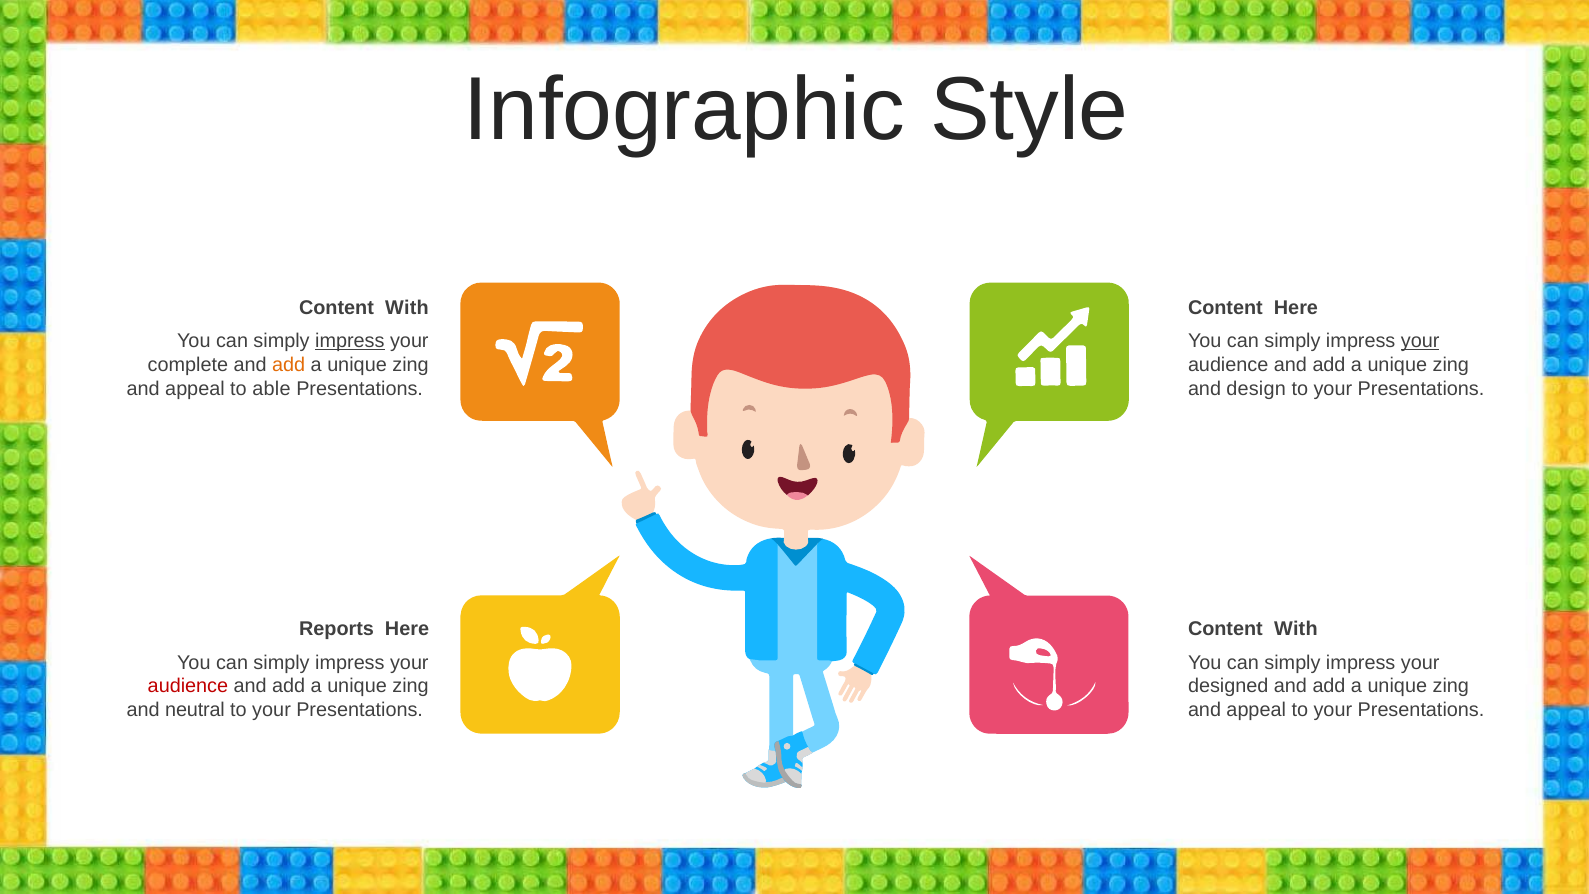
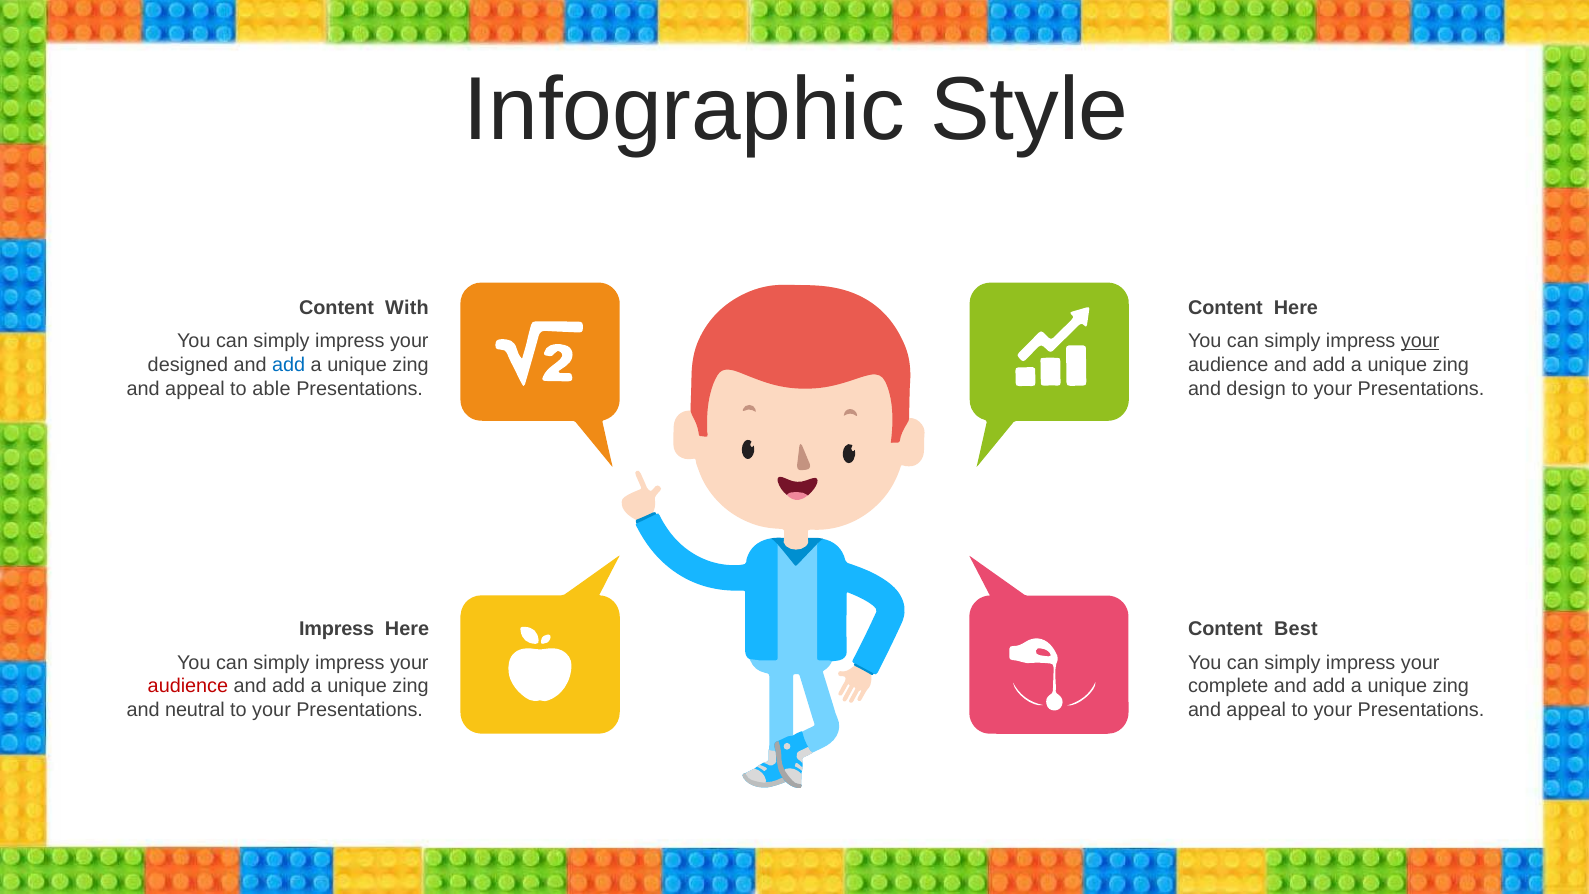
impress at (350, 341) underline: present -> none
complete: complete -> designed
add at (289, 365) colour: orange -> blue
Reports at (337, 629): Reports -> Impress
With at (1296, 629): With -> Best
designed: designed -> complete
